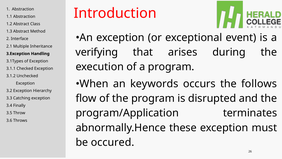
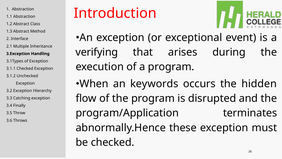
follows: follows -> hidden
be occured: occured -> checked
